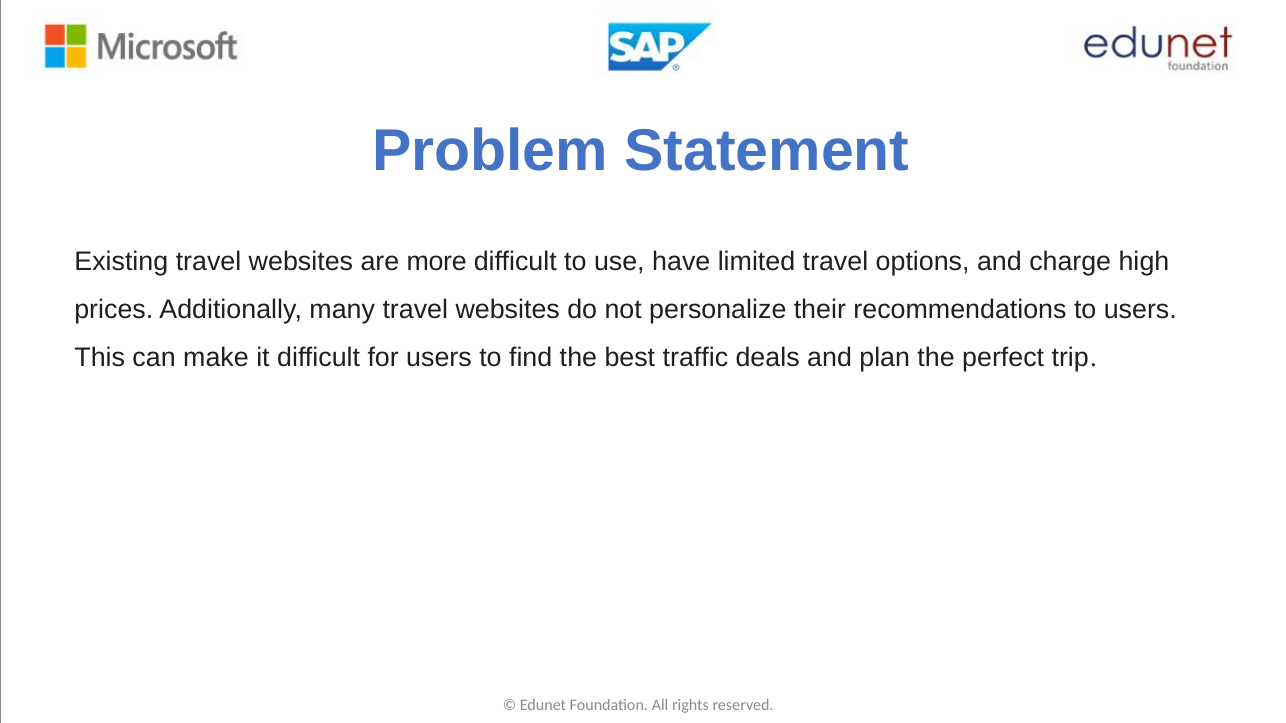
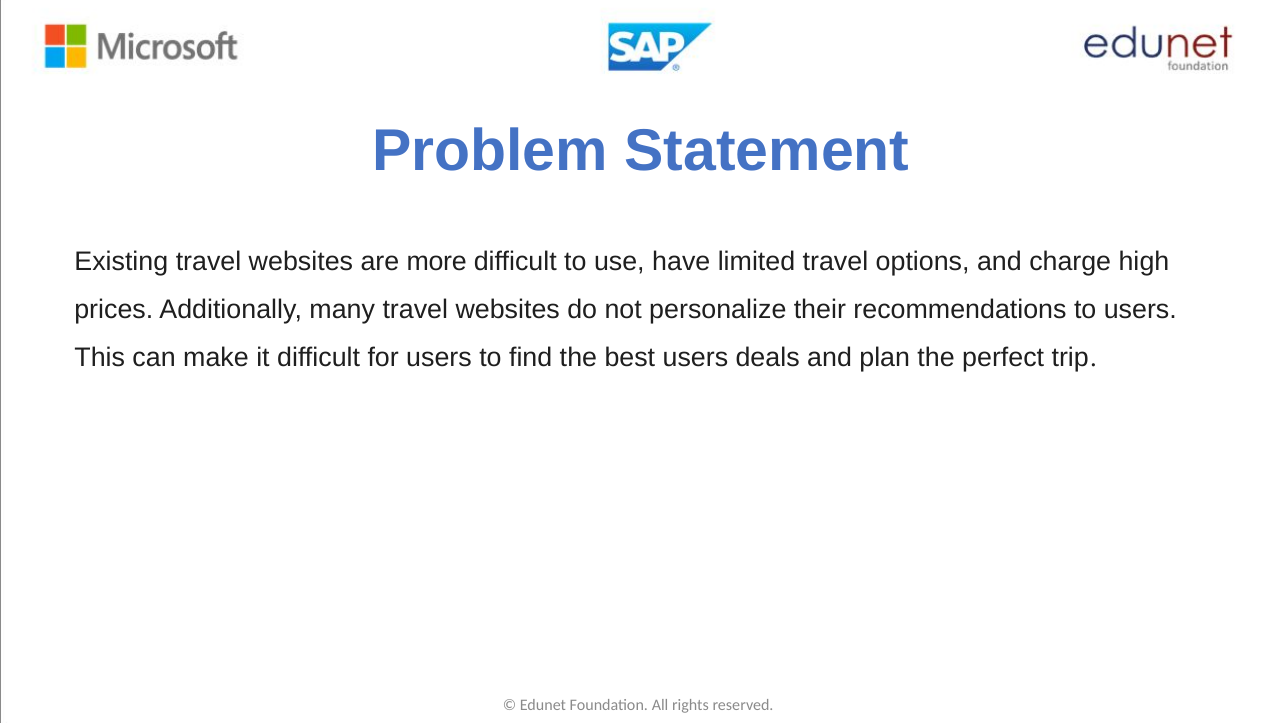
best traffic: traffic -> users
